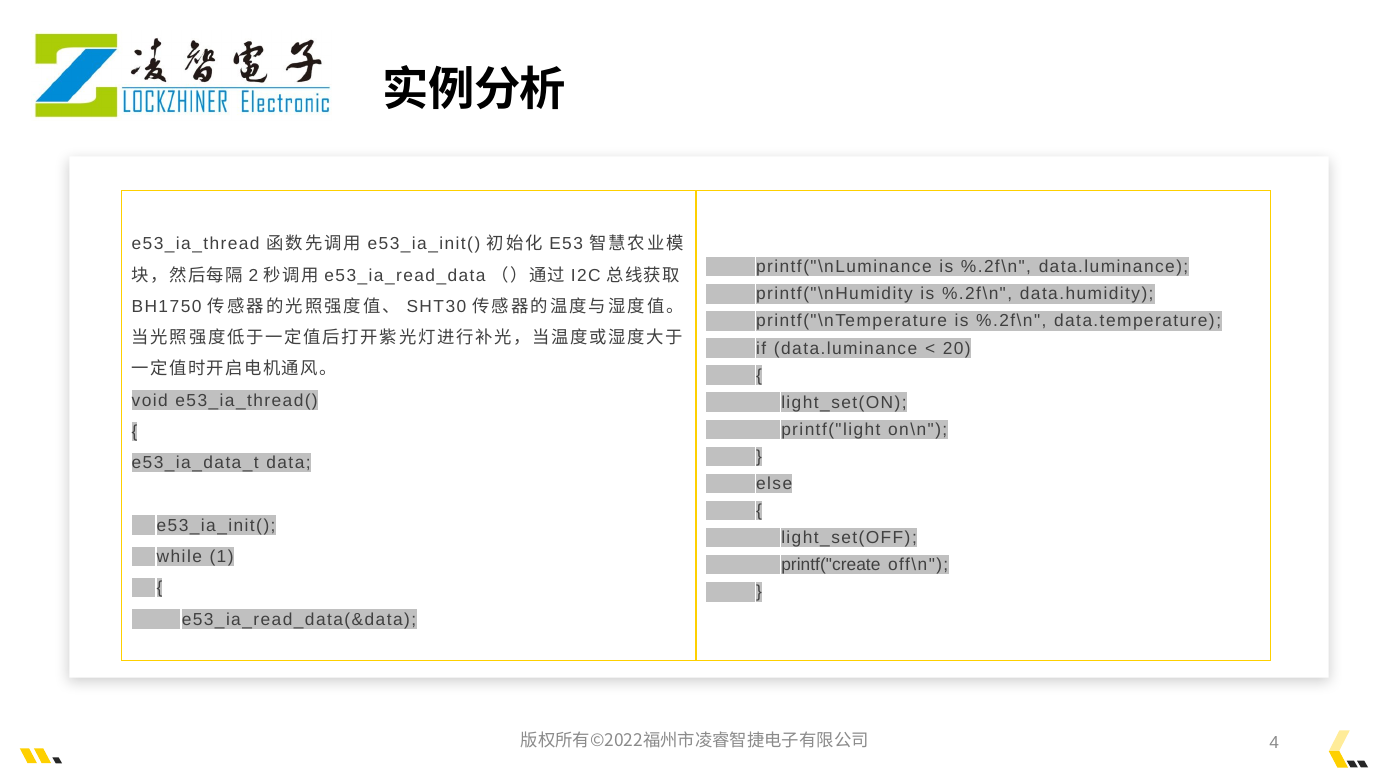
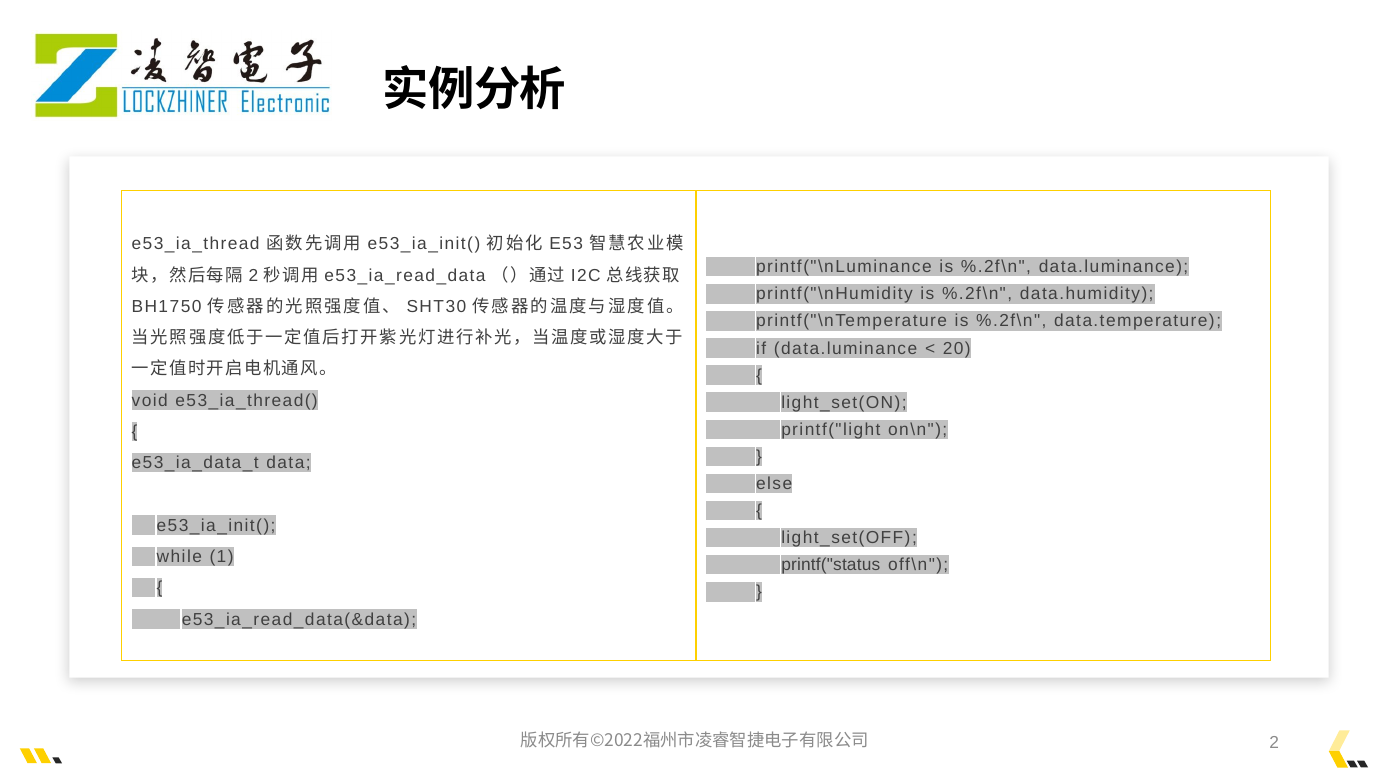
printf("create: printf("create -> printf("status
4 at (1274, 743): 4 -> 2
